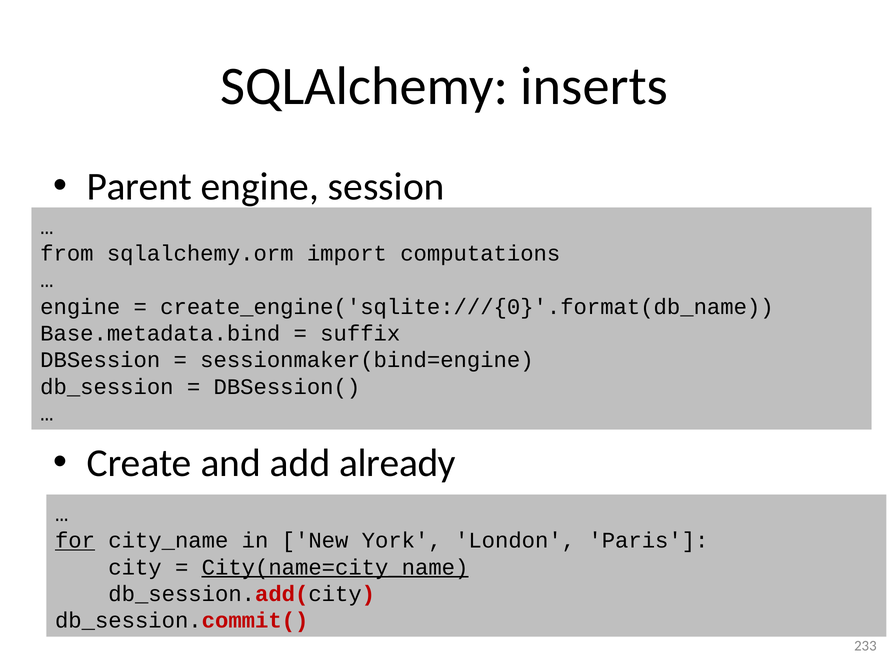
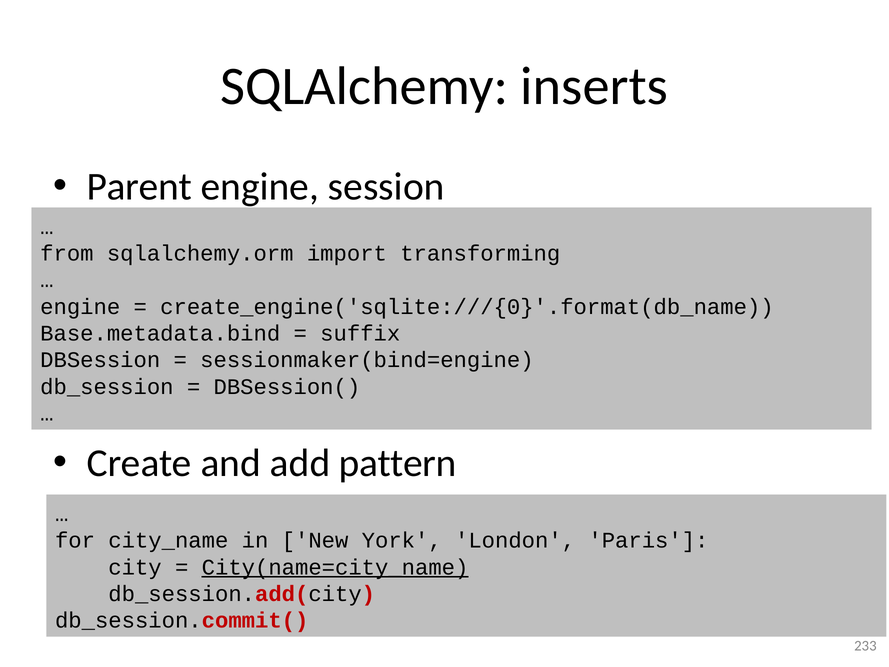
computations: computations -> transforming
already: already -> pattern
for underline: present -> none
